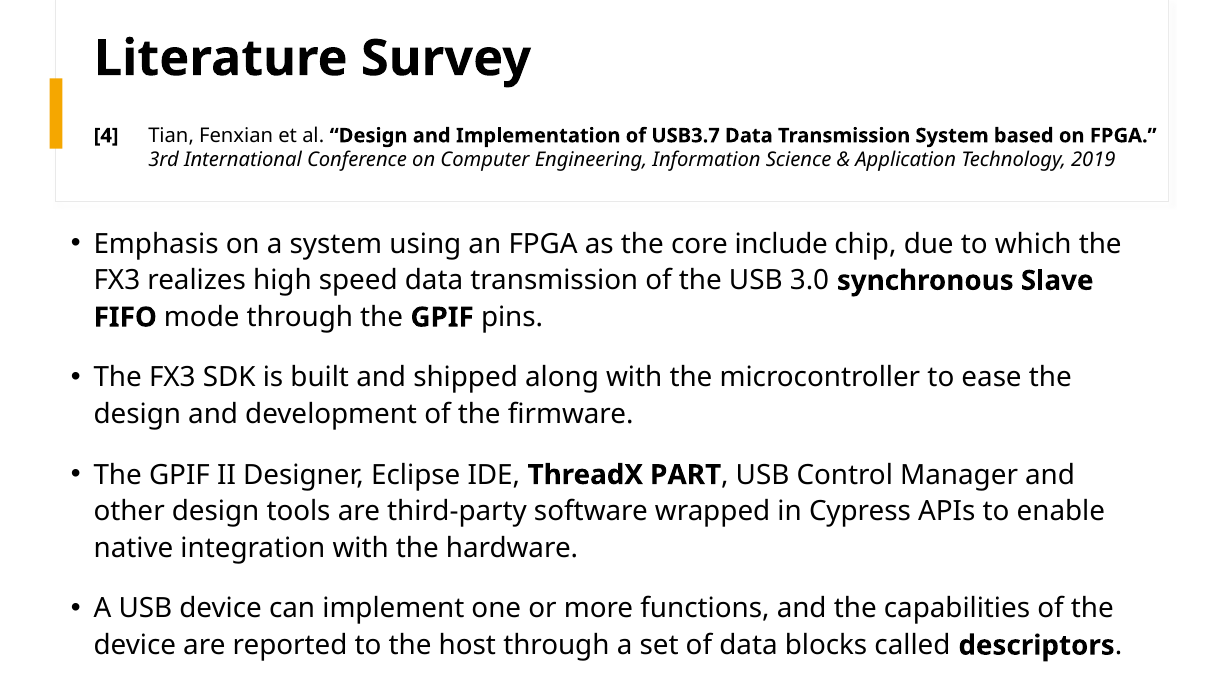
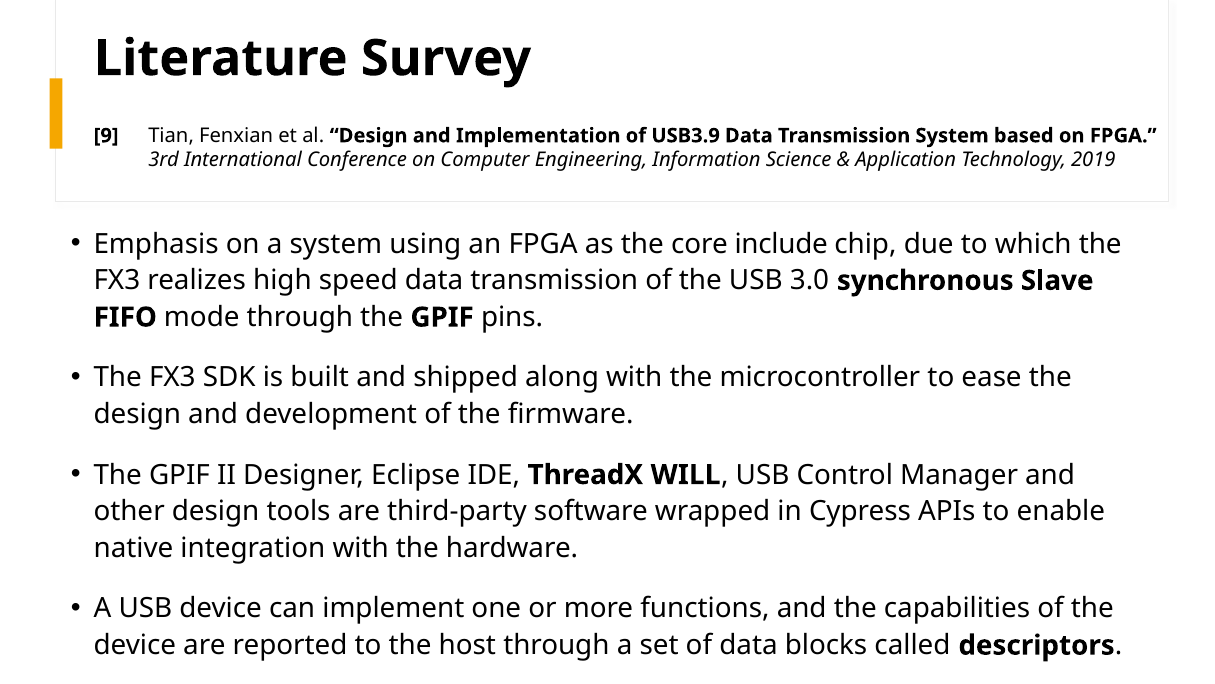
4: 4 -> 9
USB3.7: USB3.7 -> USB3.9
PART: PART -> WILL
